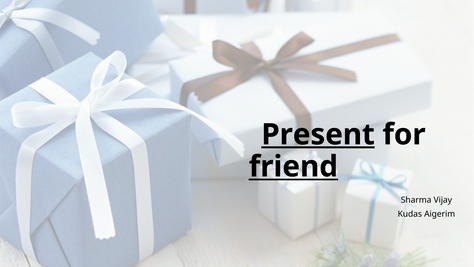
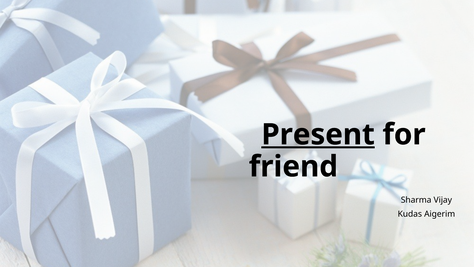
friend underline: present -> none
